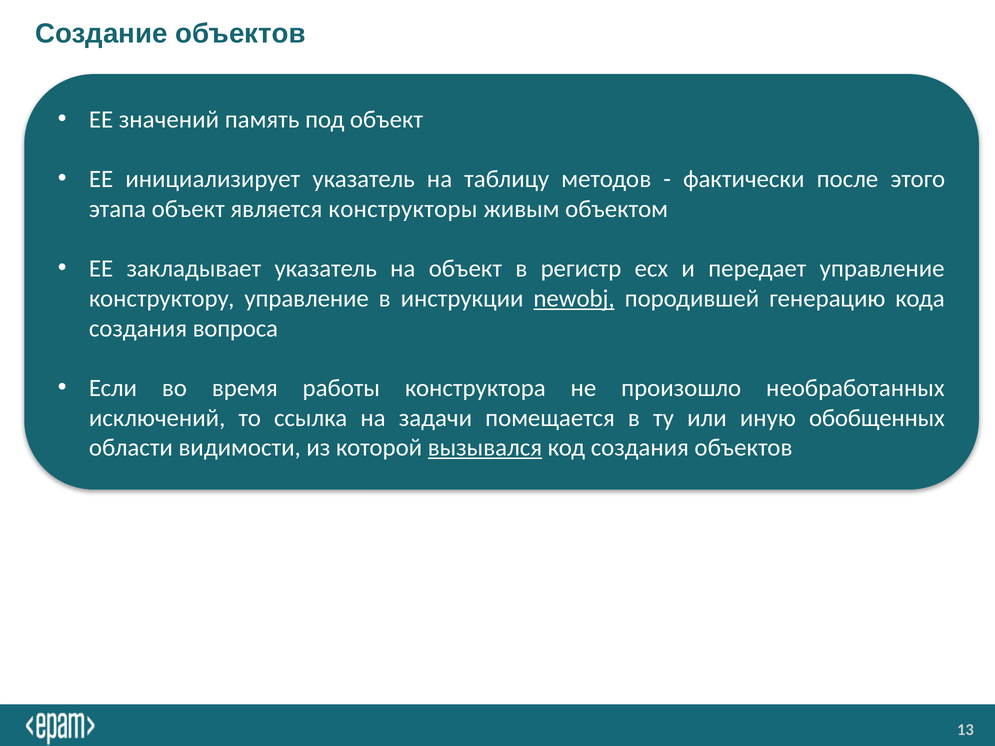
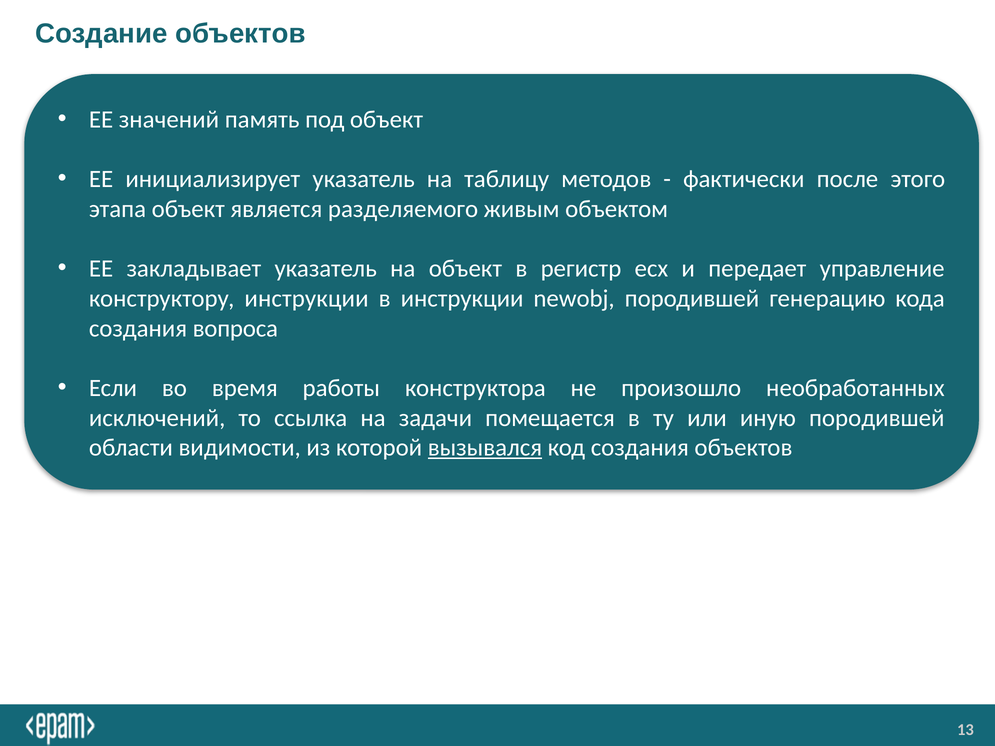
конструкторы: конструкторы -> разделяемого
конструктору управление: управление -> инструкции
newobj underline: present -> none
иную обобщенных: обобщенных -> породившей
